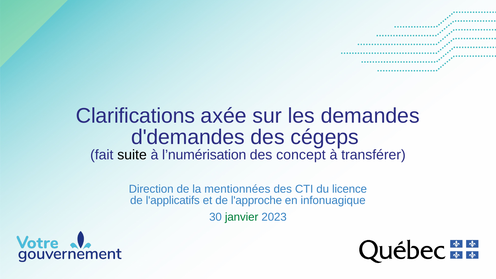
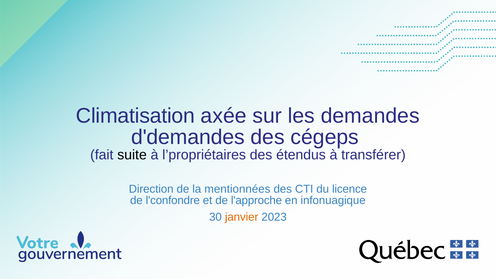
Clarifications: Clarifications -> Climatisation
l’numérisation: l’numérisation -> l’propriétaires
concept: concept -> étendus
l'applicatifs: l'applicatifs -> l'confondre
janvier colour: green -> orange
